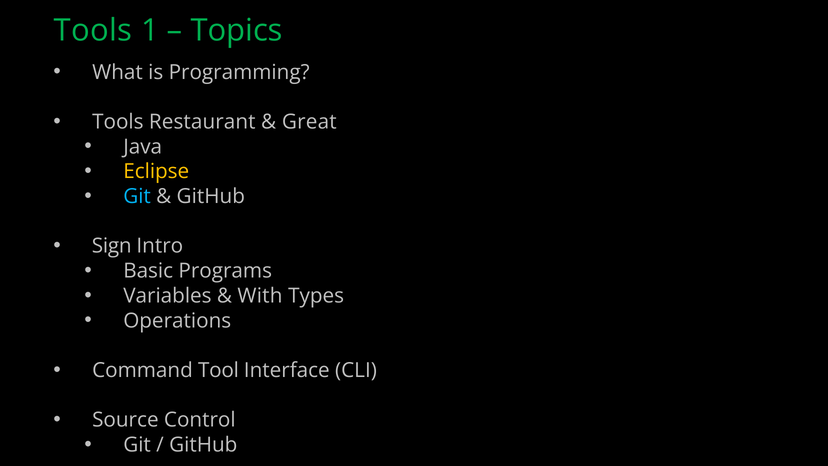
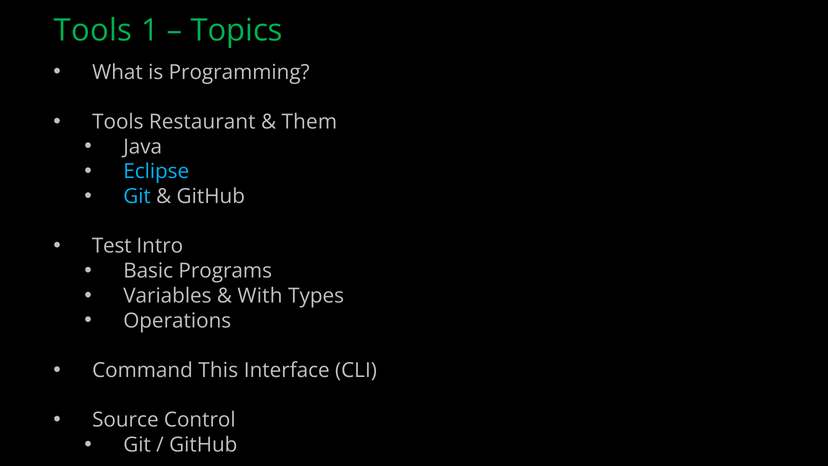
Great: Great -> Them
Eclipse colour: yellow -> light blue
Sign: Sign -> Test
Tool: Tool -> This
